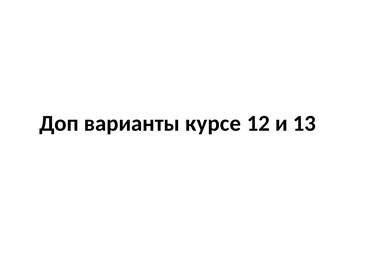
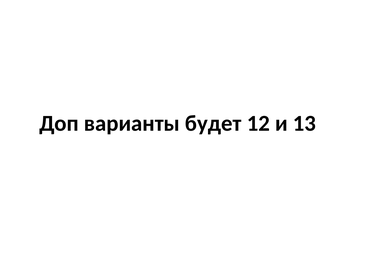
курсе: курсе -> будет
